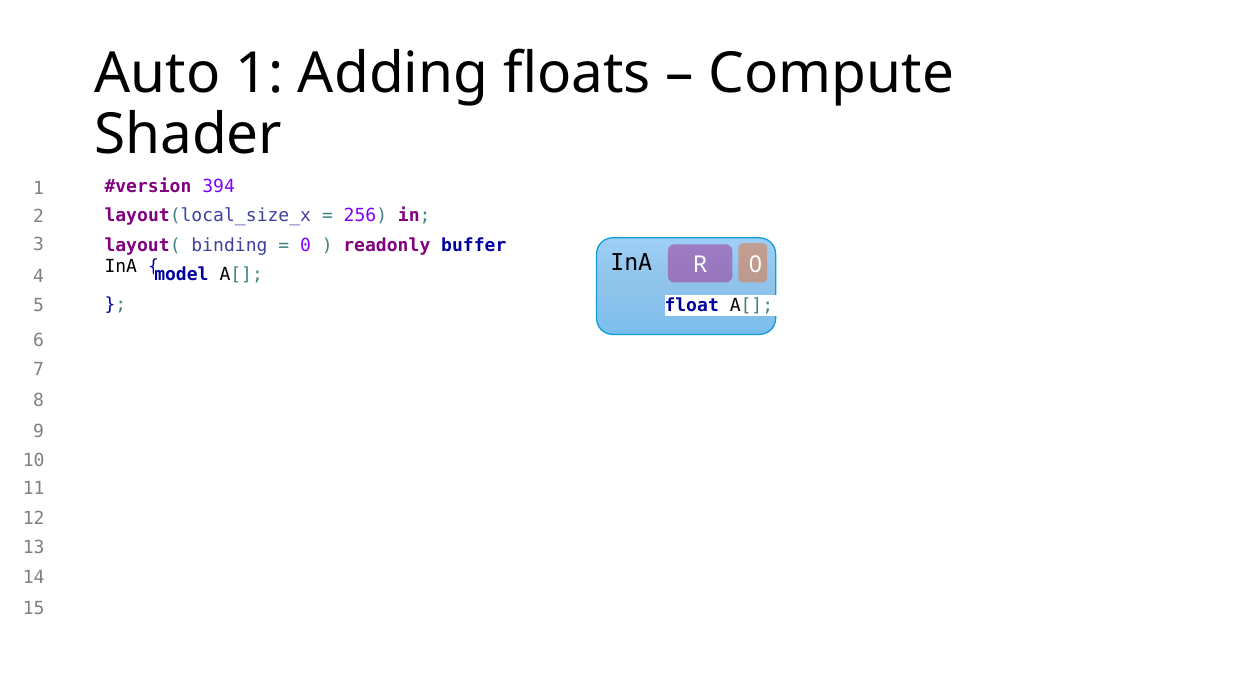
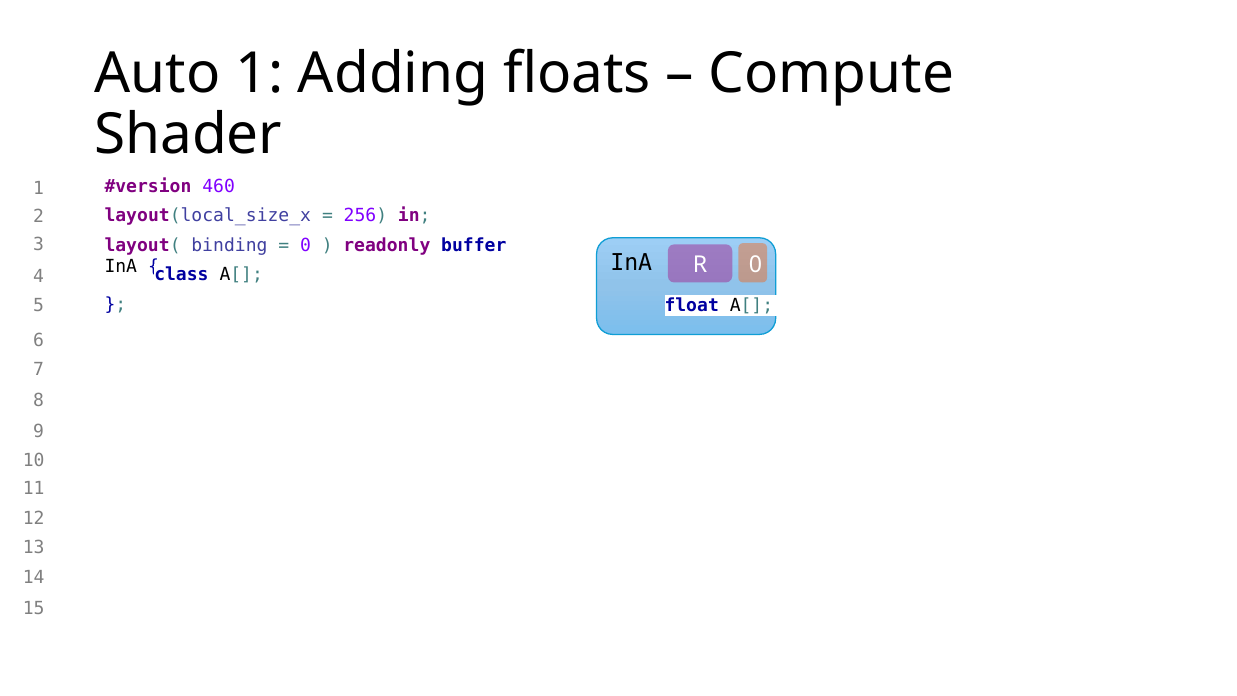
394: 394 -> 460
model: model -> class
